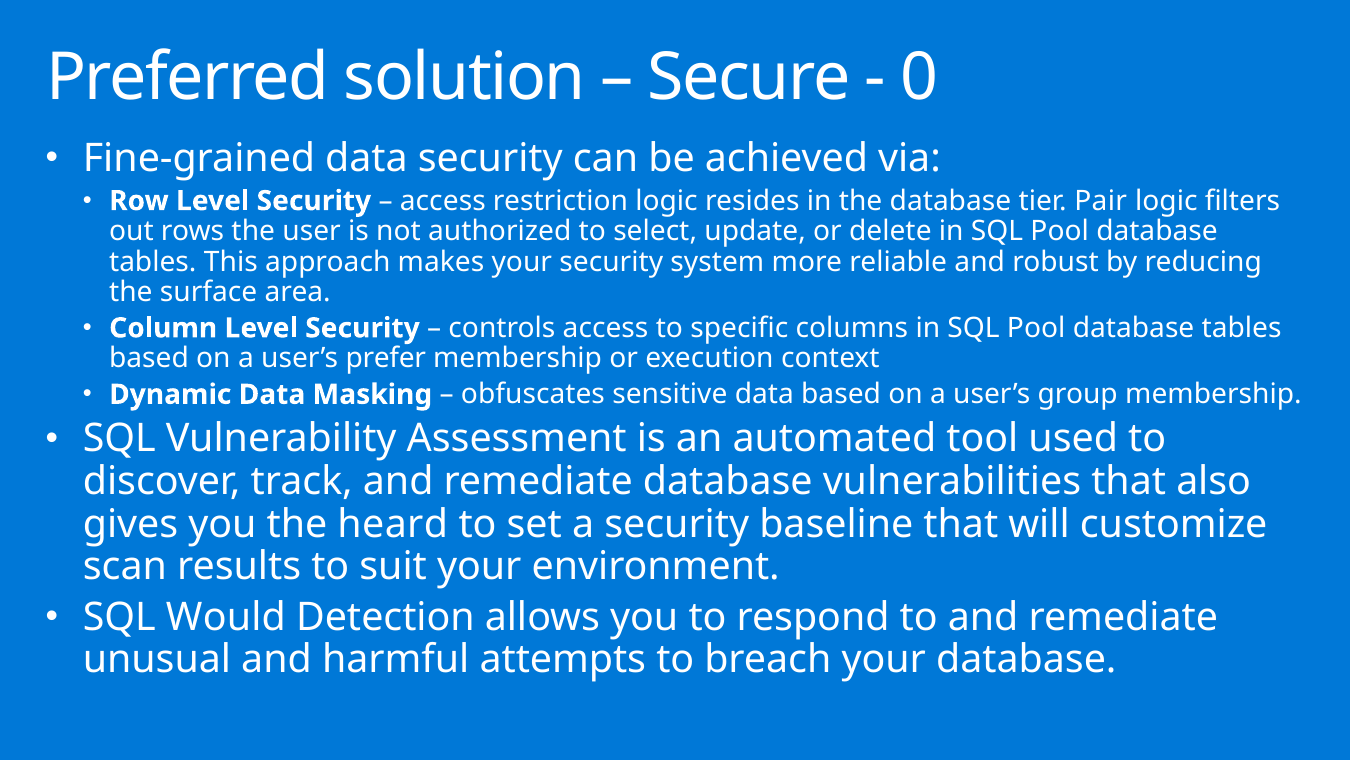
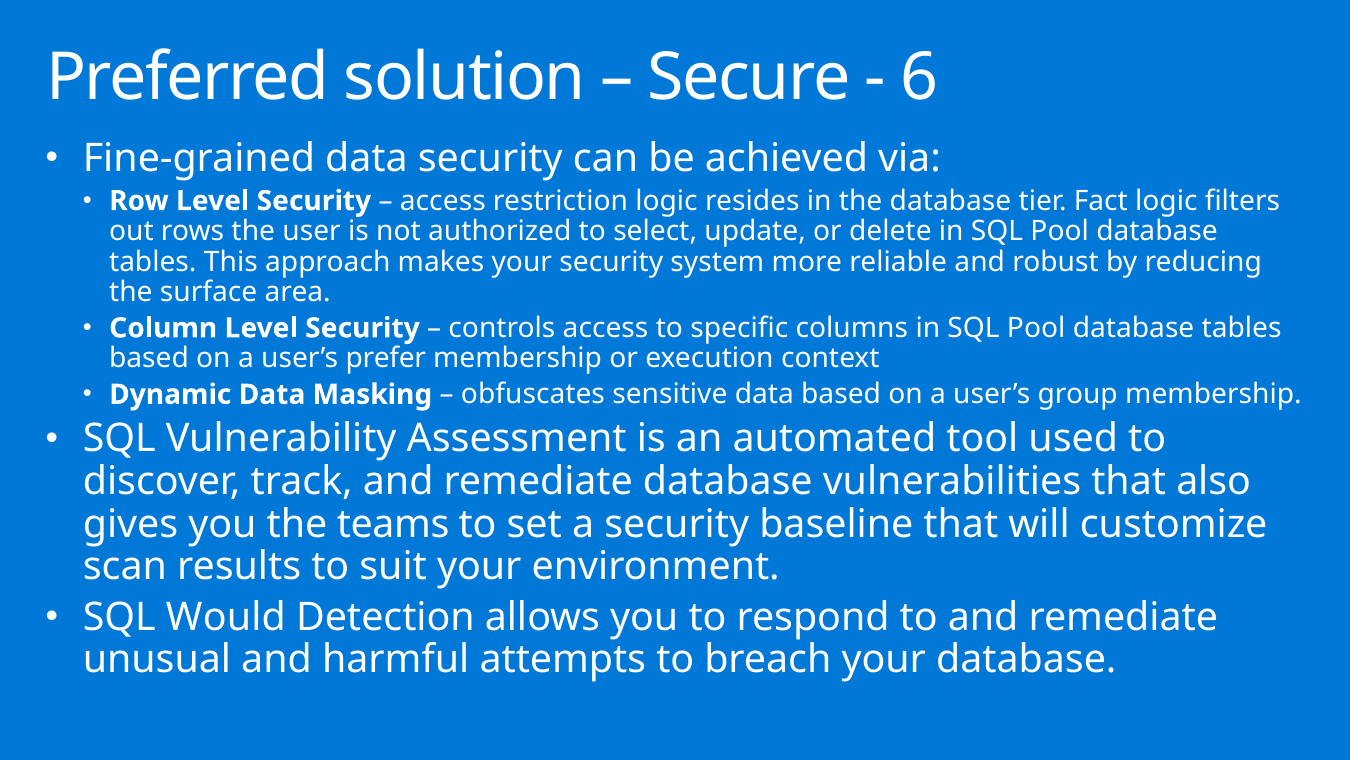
0: 0 -> 6
Pair: Pair -> Fact
heard: heard -> teams
